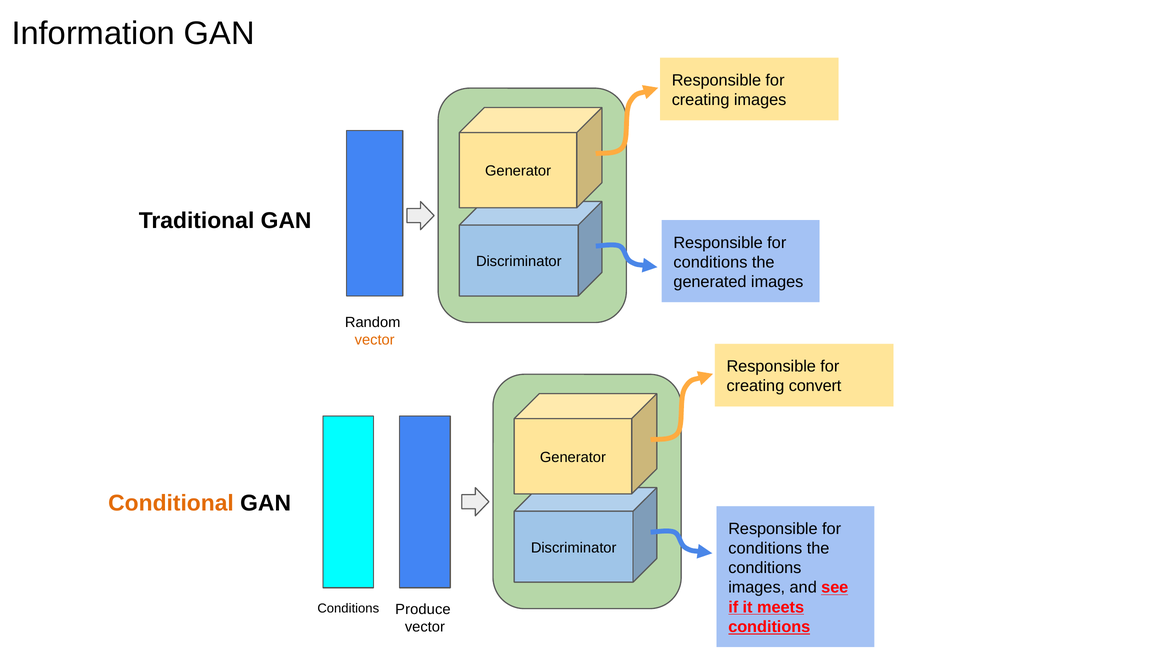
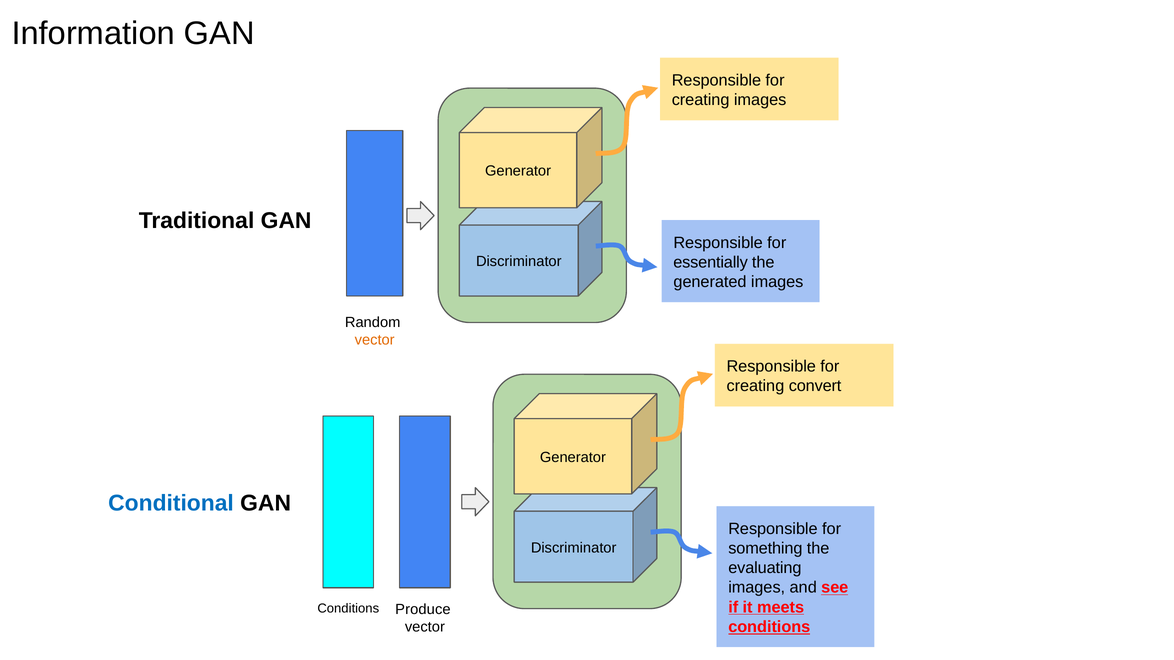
conditions at (710, 262): conditions -> essentially
Conditional colour: orange -> blue
conditions at (765, 549): conditions -> something
conditions at (765, 568): conditions -> evaluating
